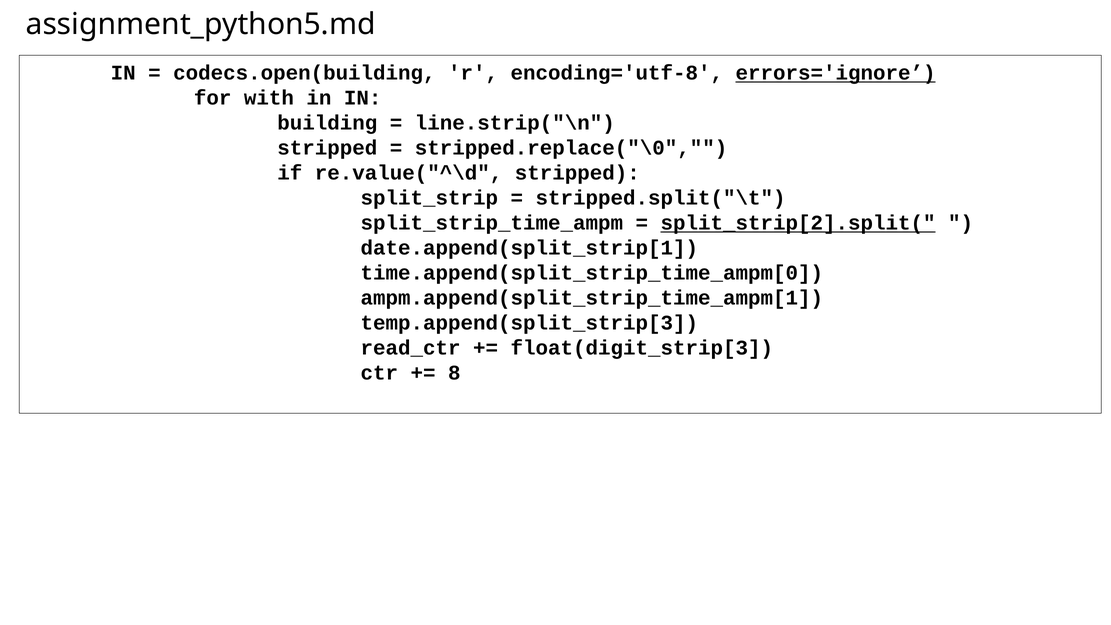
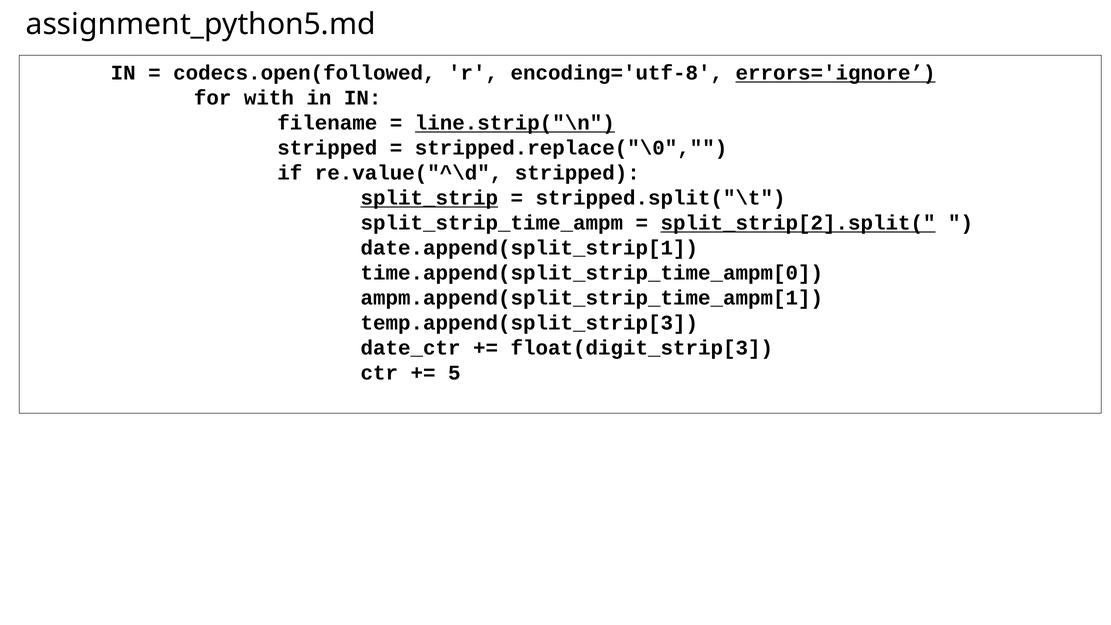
codecs.open(building: codecs.open(building -> codecs.open(followed
building: building -> filename
line.strip("\n underline: none -> present
split_strip underline: none -> present
read_ctr: read_ctr -> date_ctr
8: 8 -> 5
